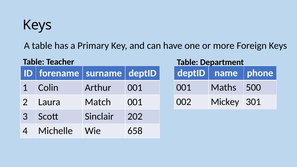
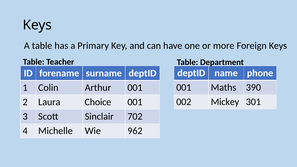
500: 500 -> 390
Match: Match -> Choice
202: 202 -> 702
658: 658 -> 962
